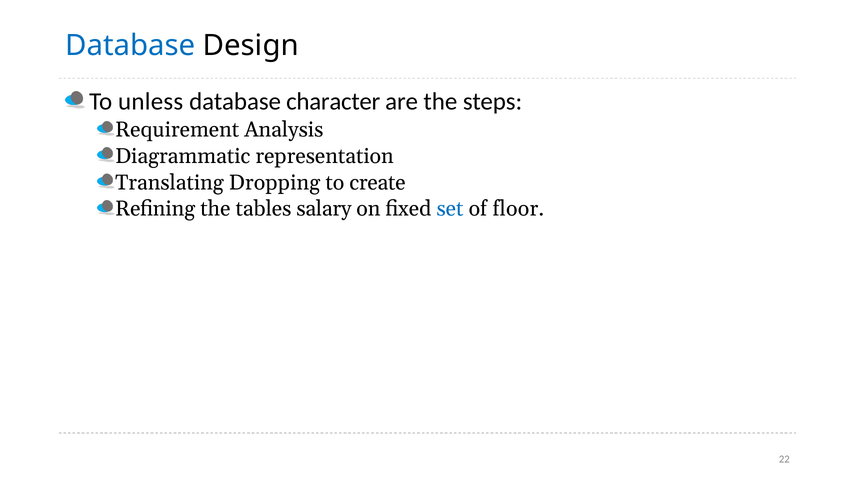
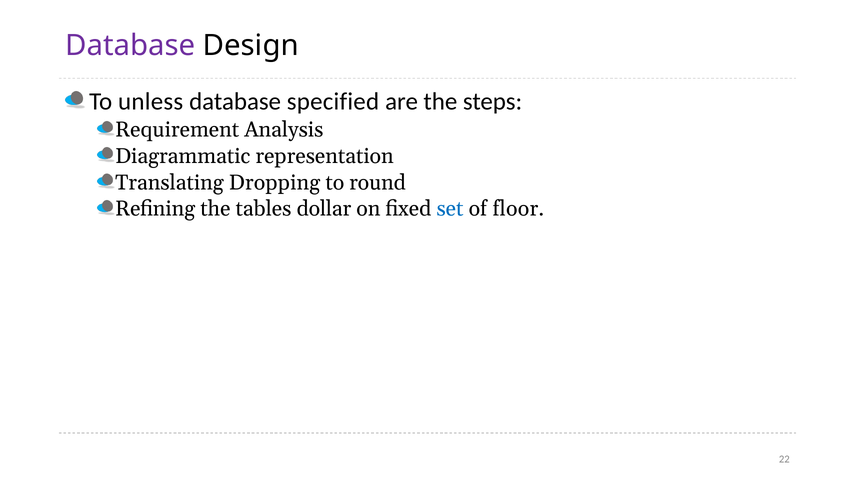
Database at (130, 45) colour: blue -> purple
character: character -> specified
create: create -> round
salary: salary -> dollar
